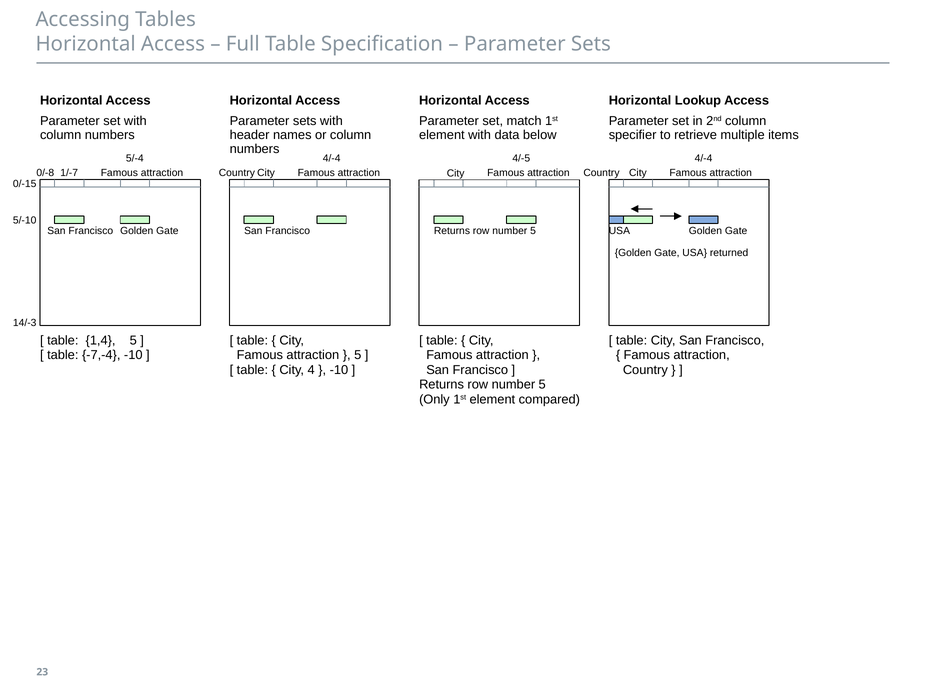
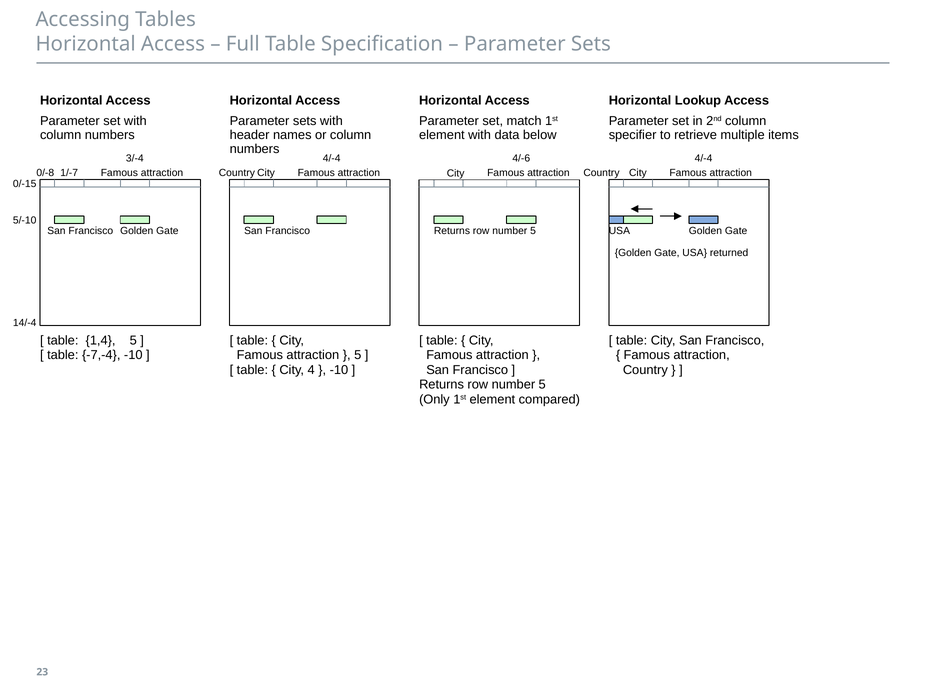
5/-4: 5/-4 -> 3/-4
4/-5: 4/-5 -> 4/-6
14/-3: 14/-3 -> 14/-4
